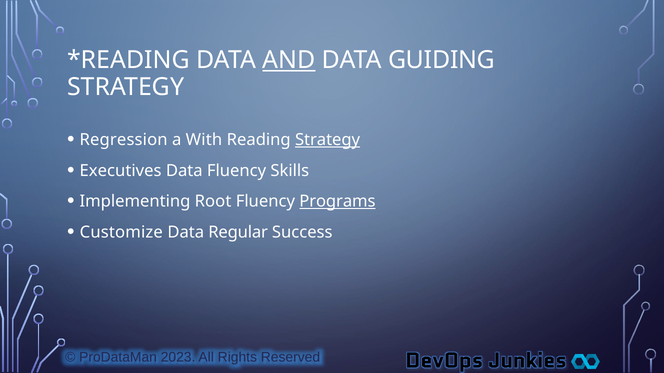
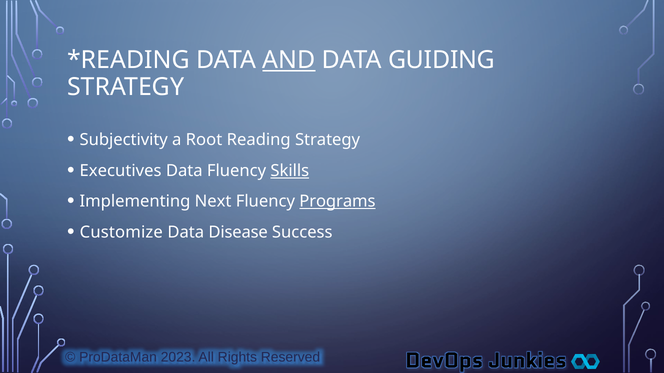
Regression: Regression -> Subjectivity
With: With -> Root
Strategy at (328, 140) underline: present -> none
Skills underline: none -> present
Root: Root -> Next
Regular: Regular -> Disease
